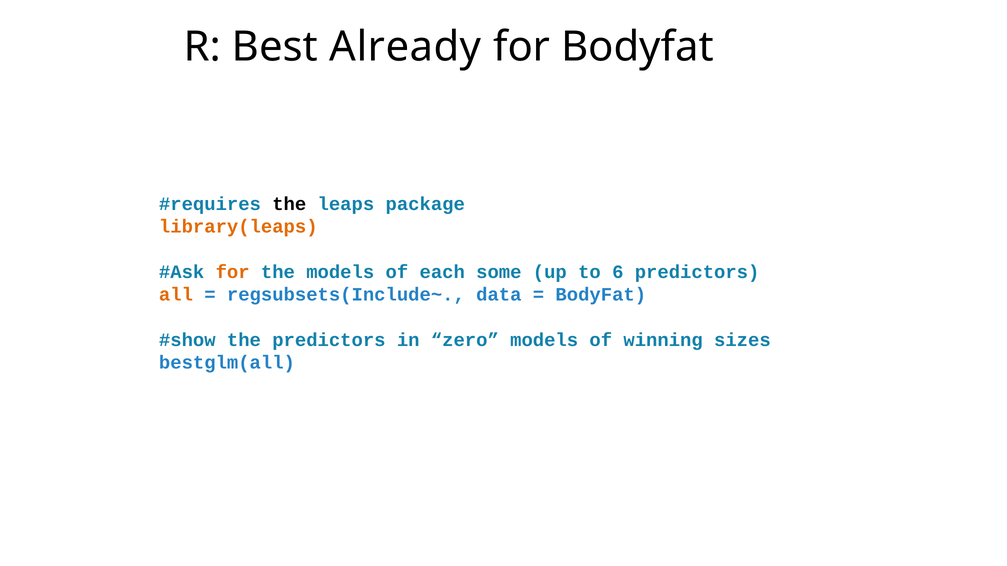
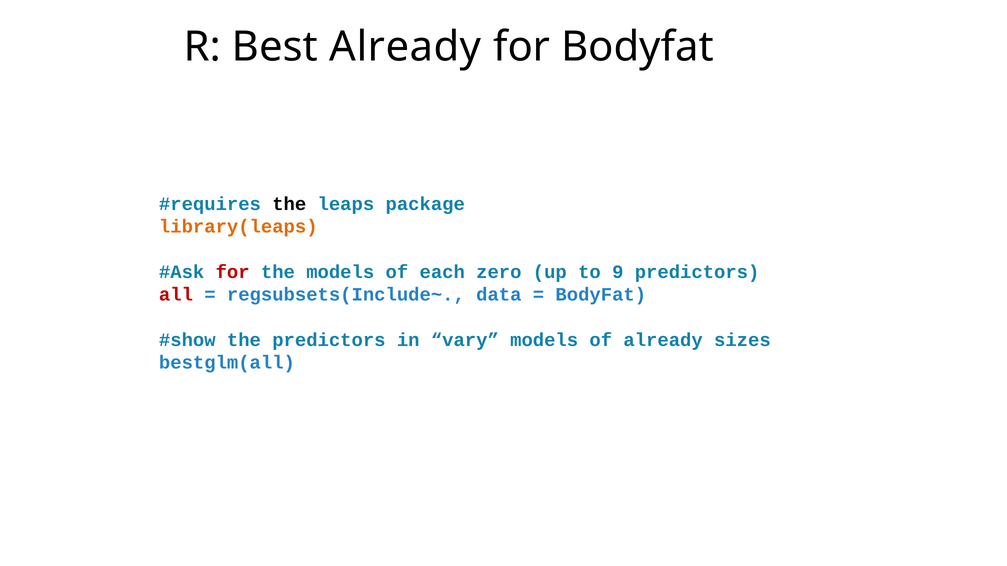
for at (233, 272) colour: orange -> red
some: some -> zero
6: 6 -> 9
all colour: orange -> red
zero: zero -> vary
of winning: winning -> already
